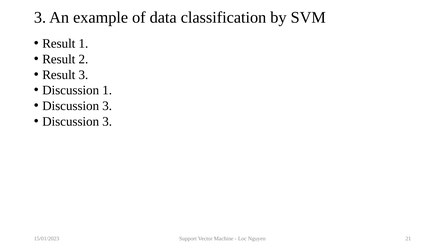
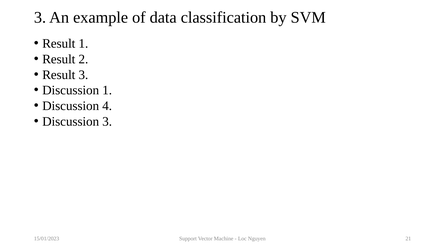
3 at (107, 106): 3 -> 4
